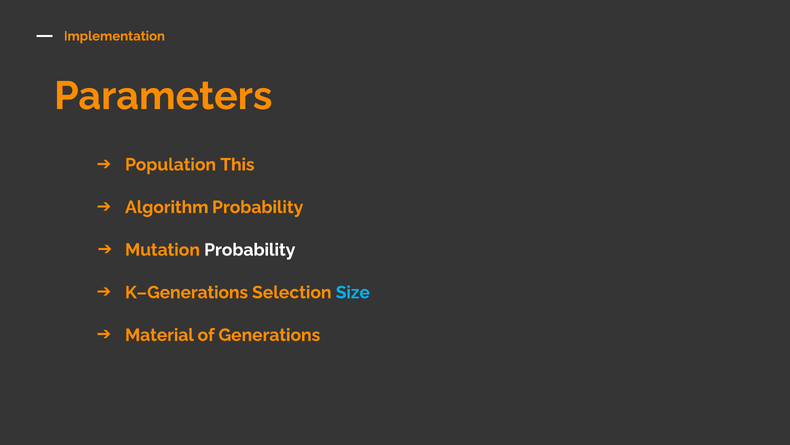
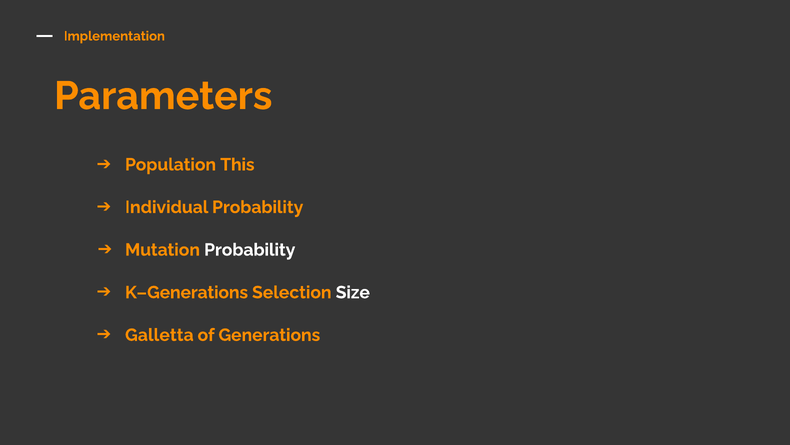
Algorithm: Algorithm -> Individual
Size colour: light blue -> white
Material: Material -> Galletta
